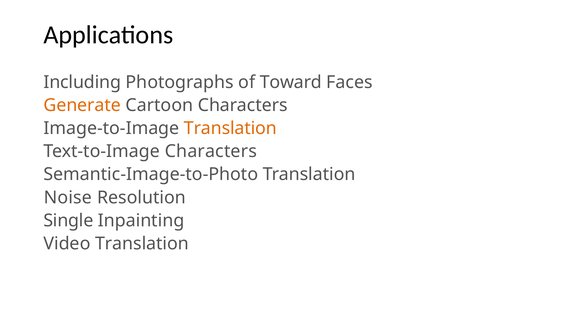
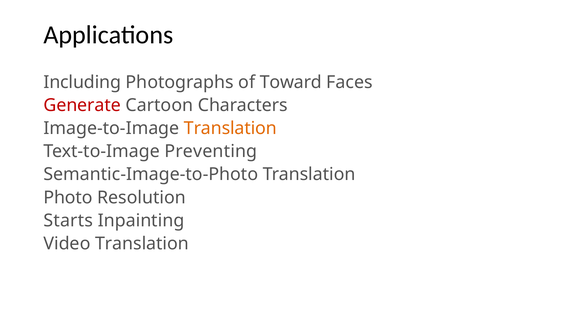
Generate colour: orange -> red
Text-to-Image Characters: Characters -> Preventing
Noise: Noise -> Photo
Single: Single -> Starts
